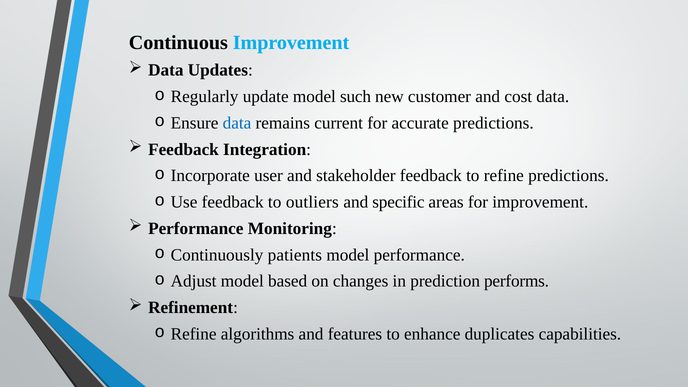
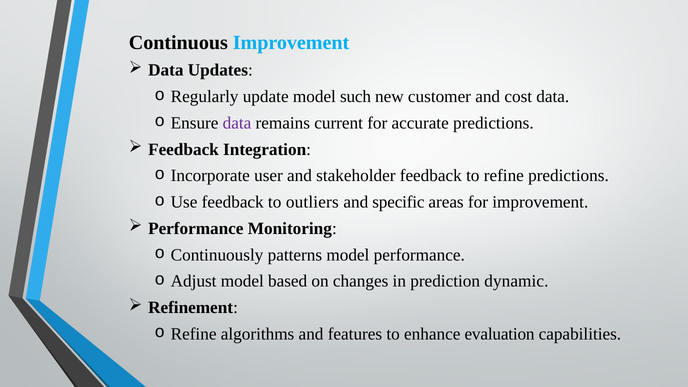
data at (237, 123) colour: blue -> purple
patients: patients -> patterns
performs: performs -> dynamic
duplicates: duplicates -> evaluation
